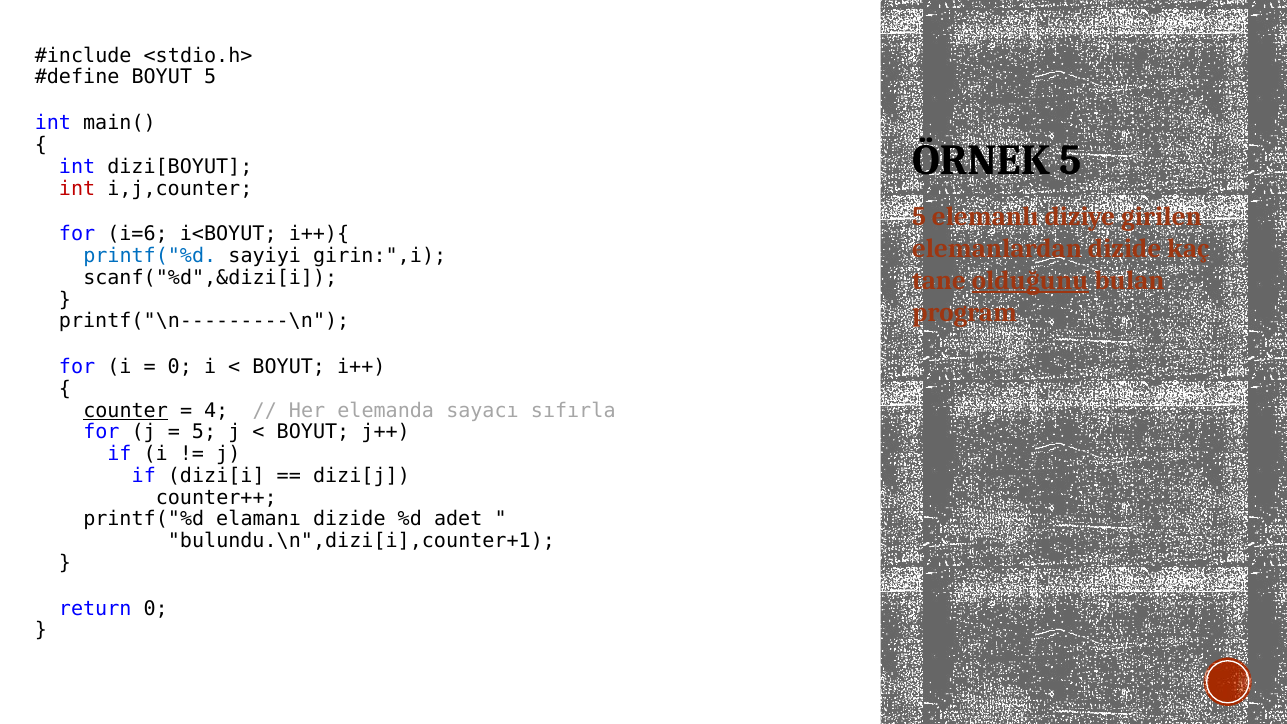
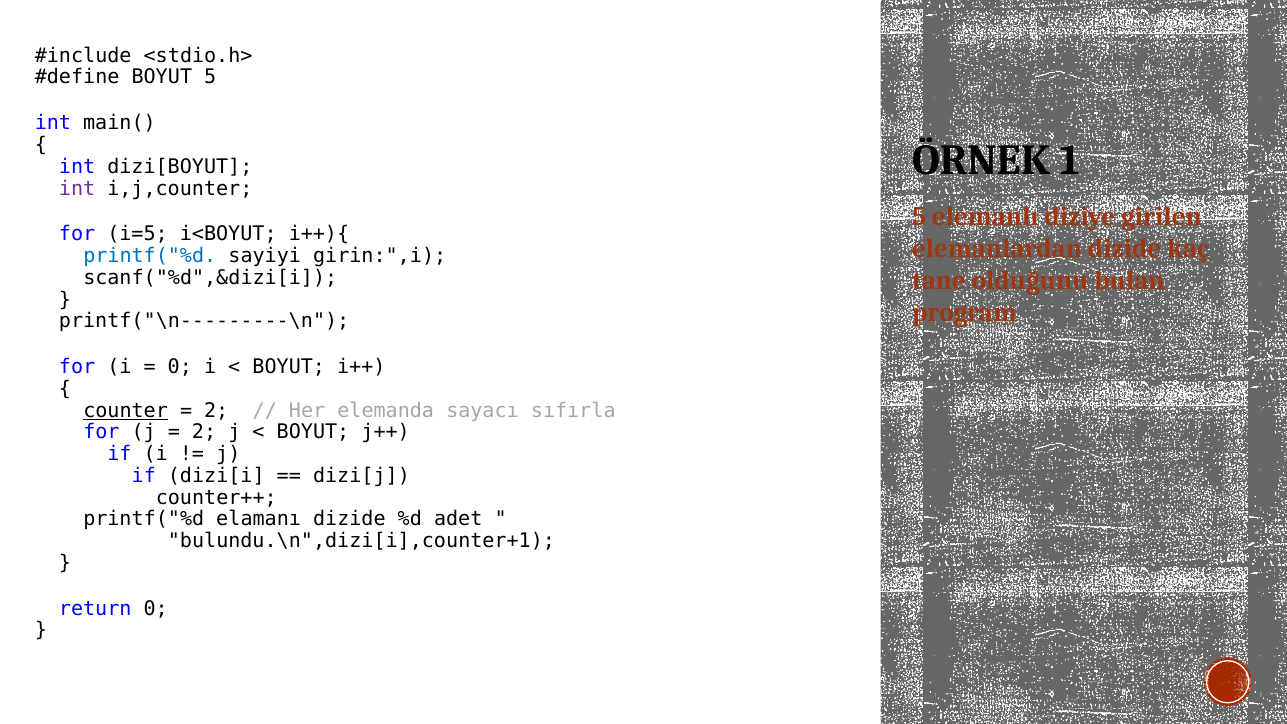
ÖRNEK 5: 5 -> 1
int at (77, 188) colour: red -> purple
i=6: i=6 -> i=5
olduğunu underline: present -> none
4 at (216, 411): 4 -> 2
5 at (204, 432): 5 -> 2
